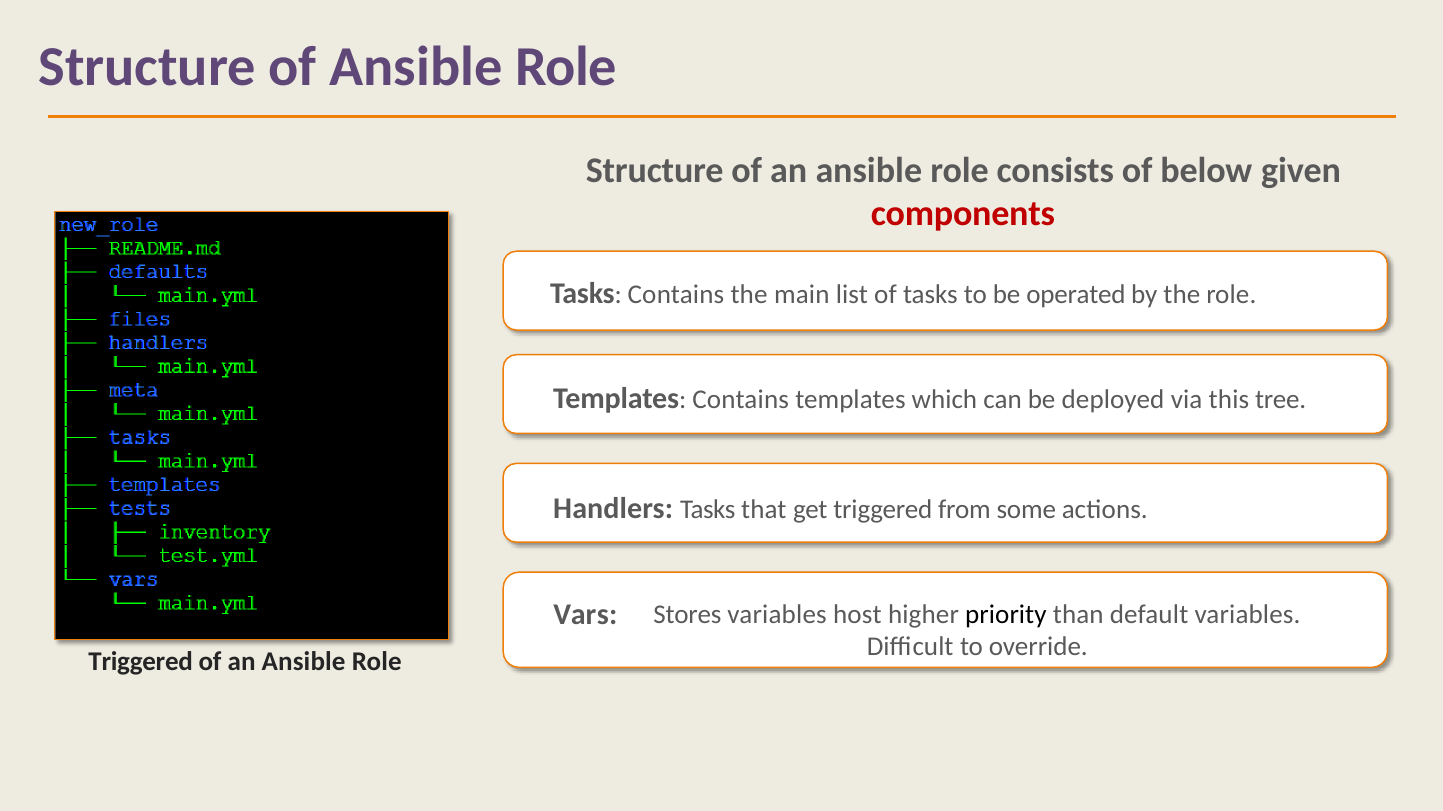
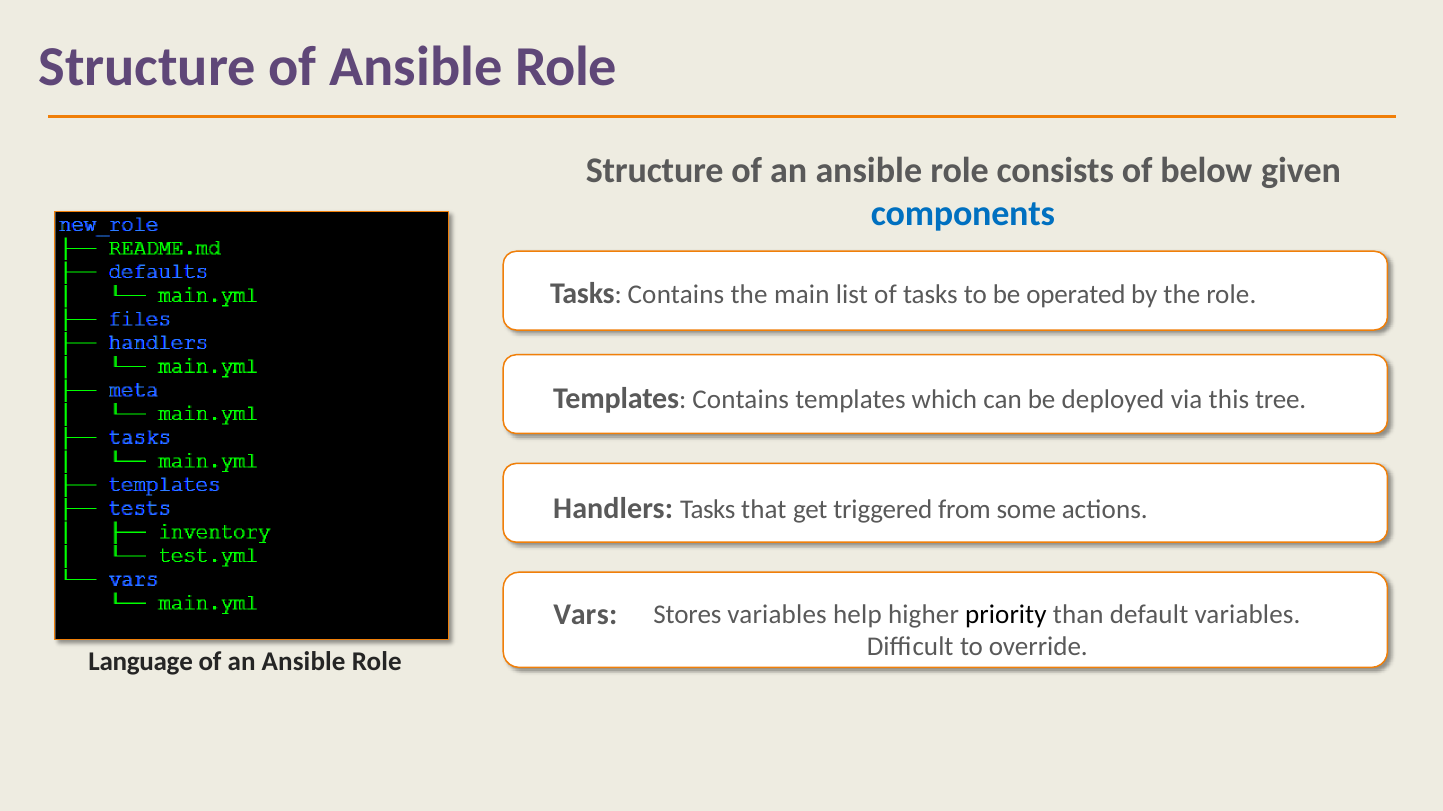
components colour: red -> blue
host: host -> help
Triggered at (141, 662): Triggered -> Language
